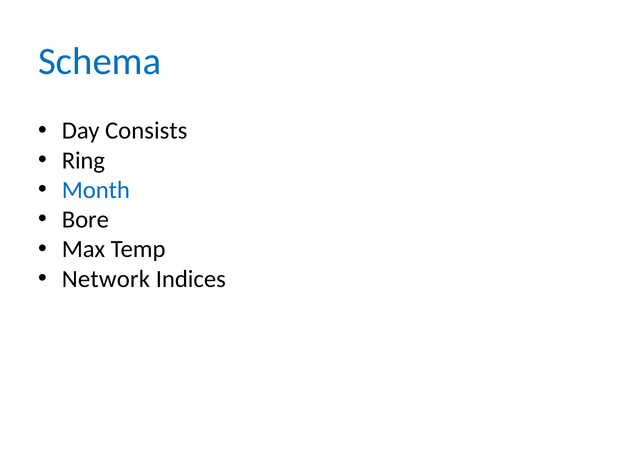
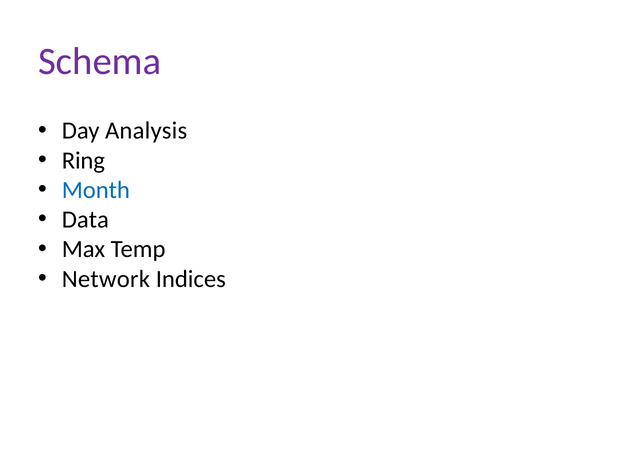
Schema colour: blue -> purple
Consists: Consists -> Analysis
Bore: Bore -> Data
